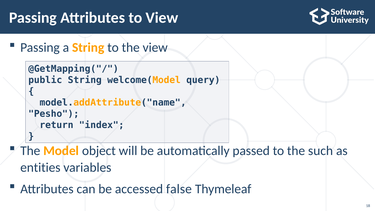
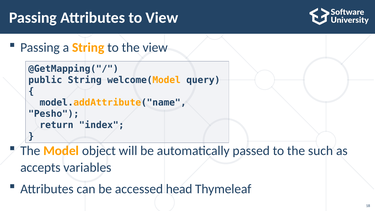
entities: entities -> accepts
false: false -> head
